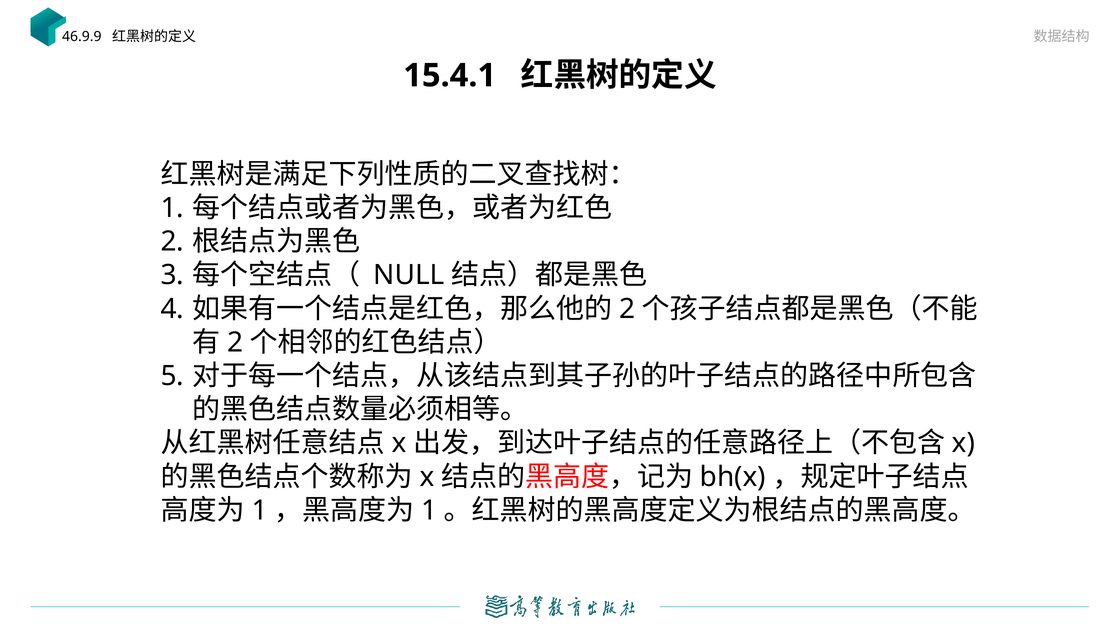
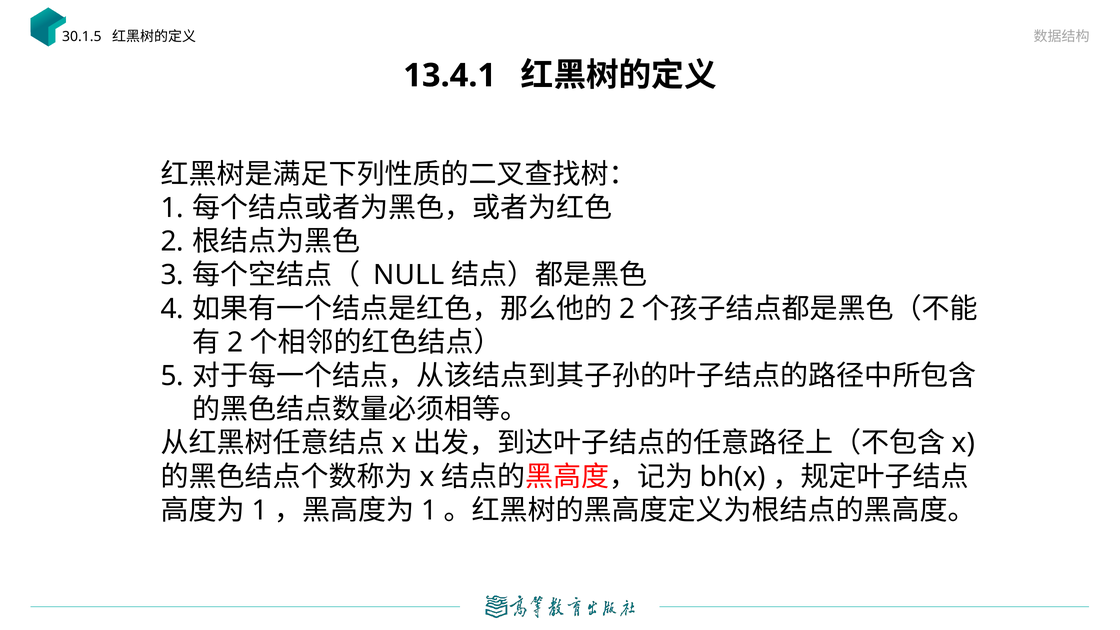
46.9.9: 46.9.9 -> 30.1.5
15.4.1: 15.4.1 -> 13.4.1
